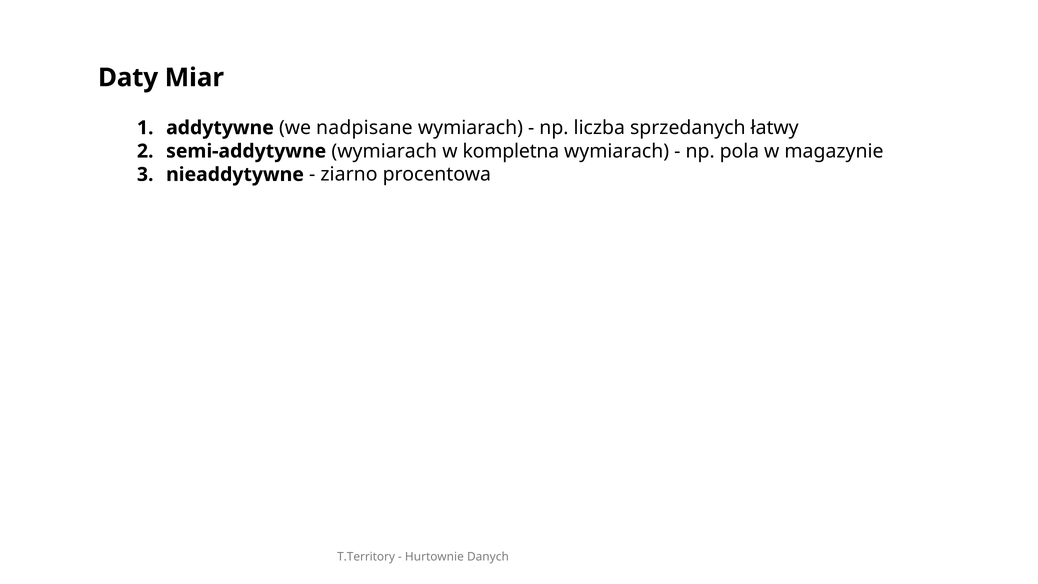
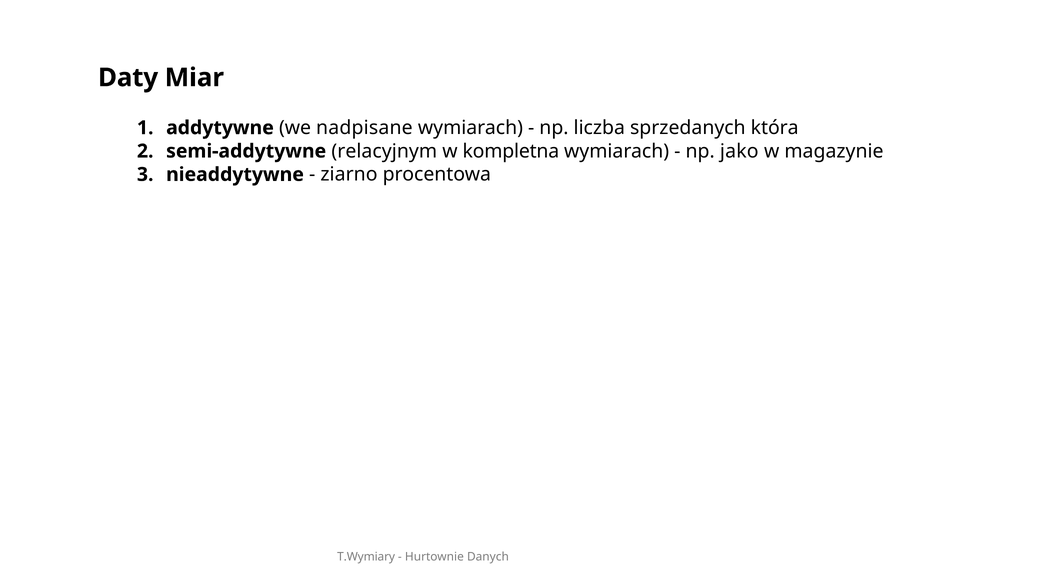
łatwy: łatwy -> która
semi-addytywne wymiarach: wymiarach -> relacyjnym
pola: pola -> jako
T.Territory: T.Territory -> T.Wymiary
